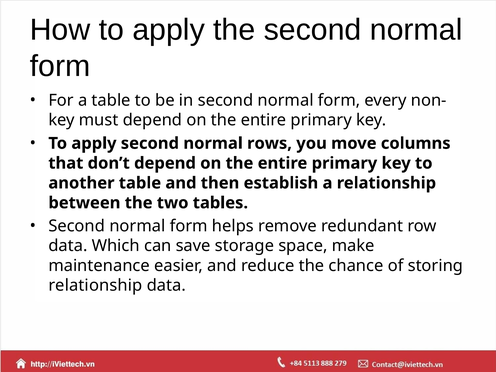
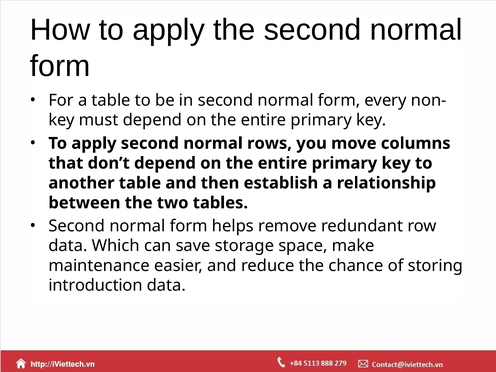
relationship at (95, 286): relationship -> introduction
